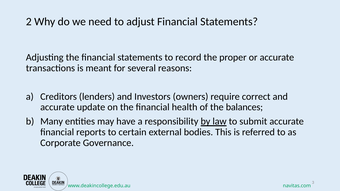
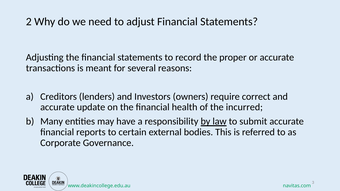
balances: balances -> incurred
